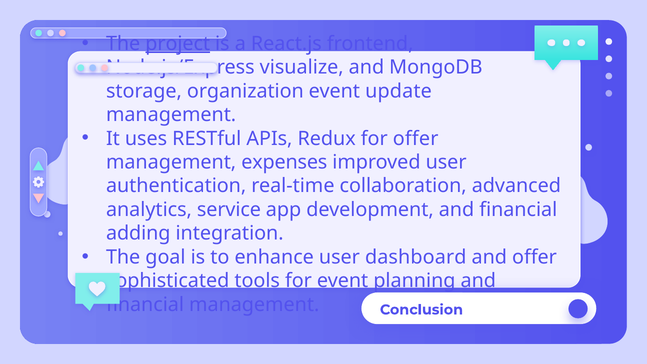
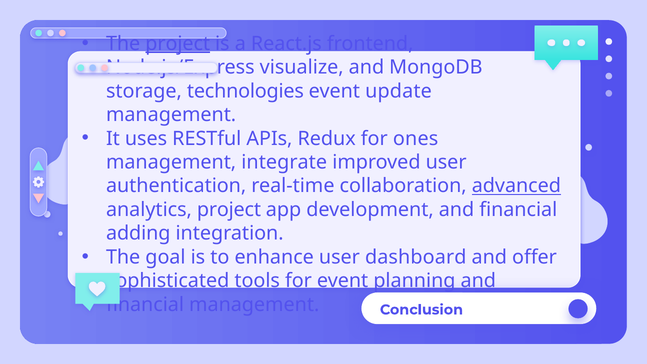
organization: organization -> technologies
for offer: offer -> ones
expenses: expenses -> integrate
advanced underline: none -> present
analytics service: service -> project
